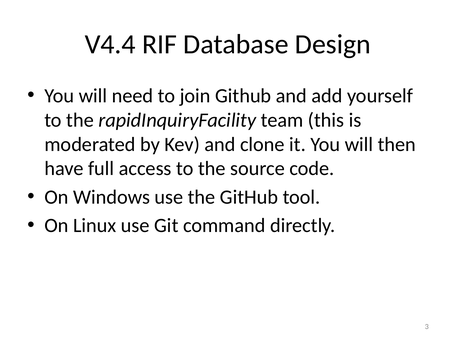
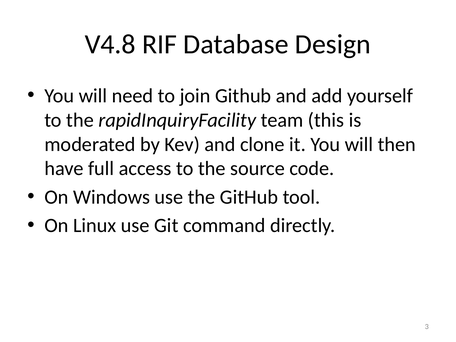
V4.4: V4.4 -> V4.8
